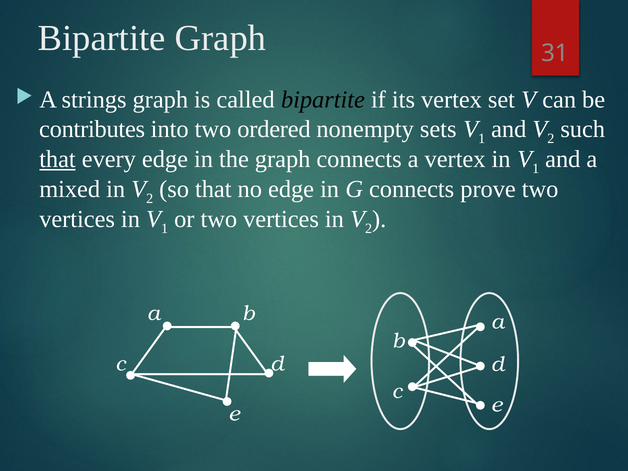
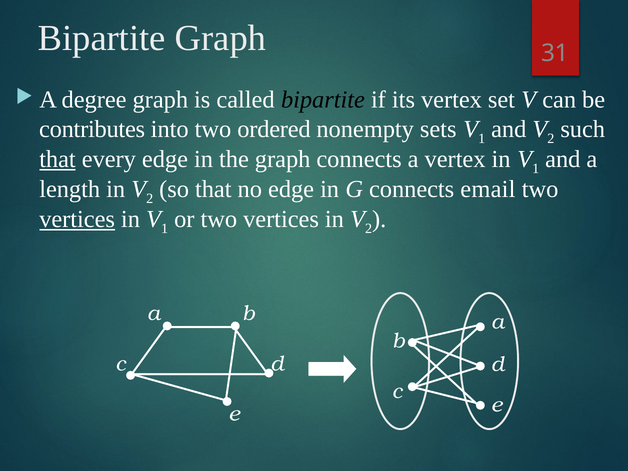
strings: strings -> degree
mixed: mixed -> length
prove: prove -> email
vertices at (77, 219) underline: none -> present
